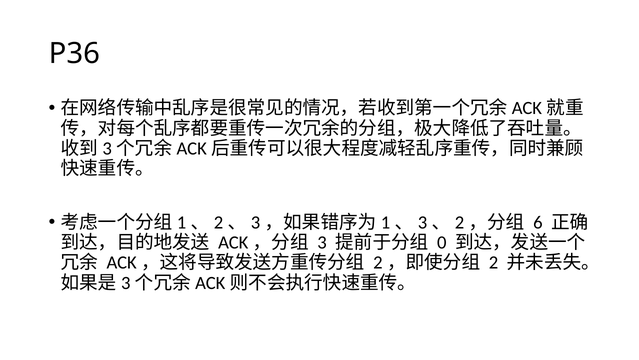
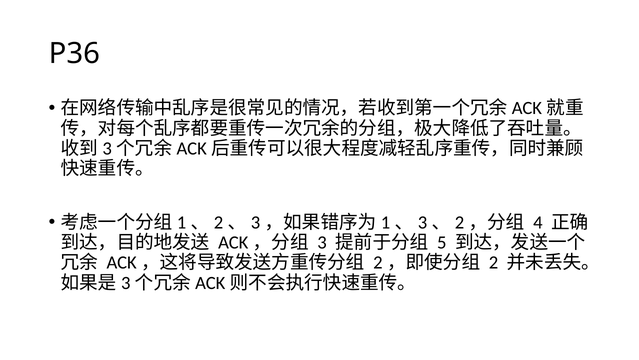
6: 6 -> 4
0: 0 -> 5
